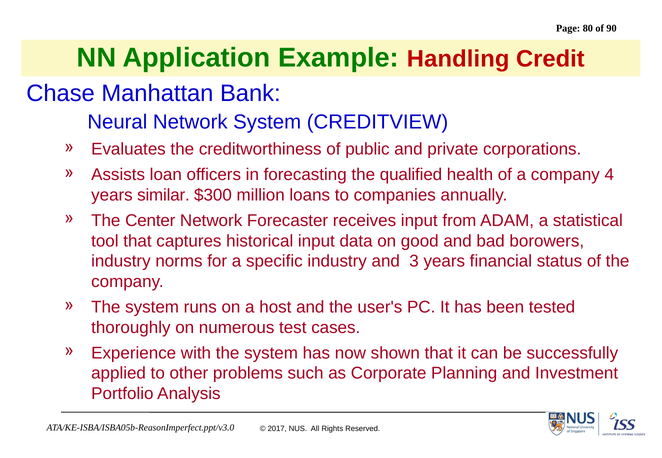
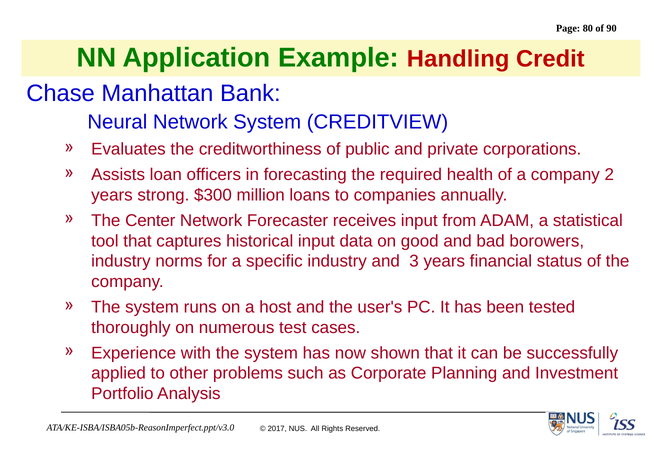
qualified: qualified -> required
4: 4 -> 2
similar: similar -> strong
